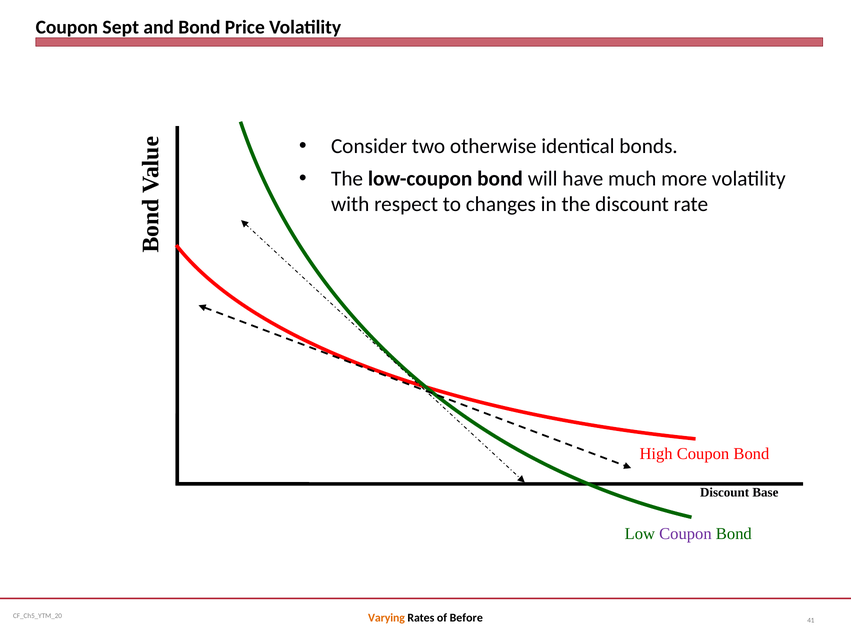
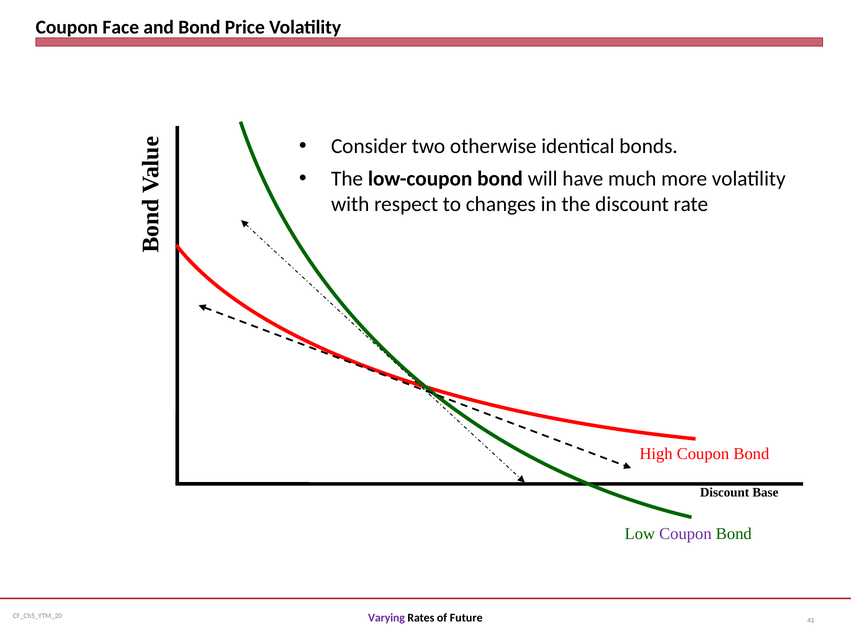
Sept: Sept -> Face
Varying colour: orange -> purple
Before: Before -> Future
